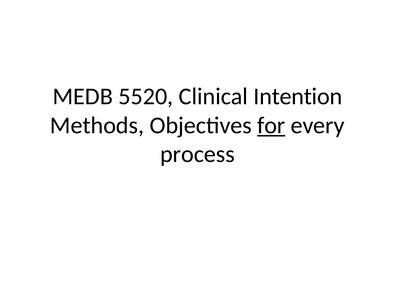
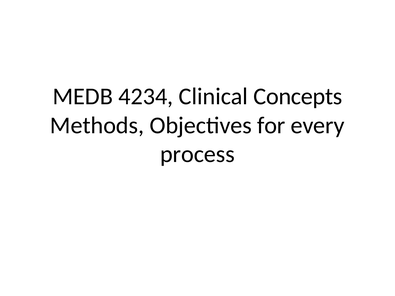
5520: 5520 -> 4234
Intention: Intention -> Concepts
for underline: present -> none
